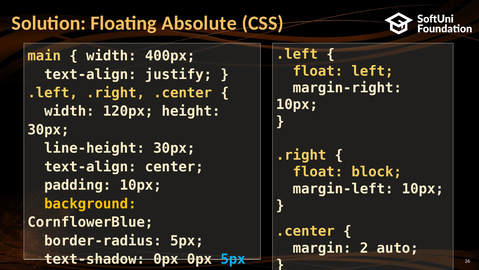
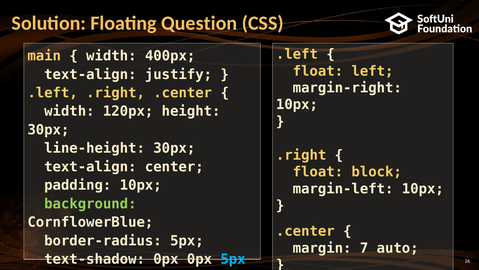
Absolute: Absolute -> Question
background colour: yellow -> light green
2: 2 -> 7
